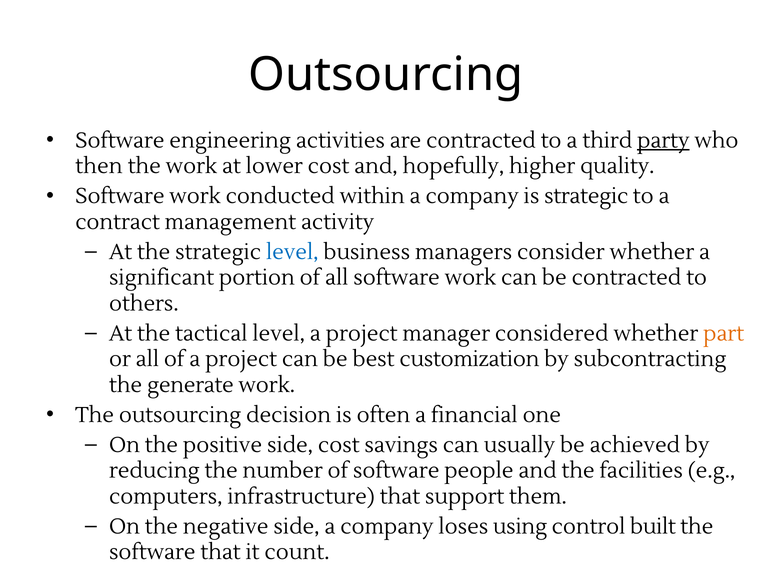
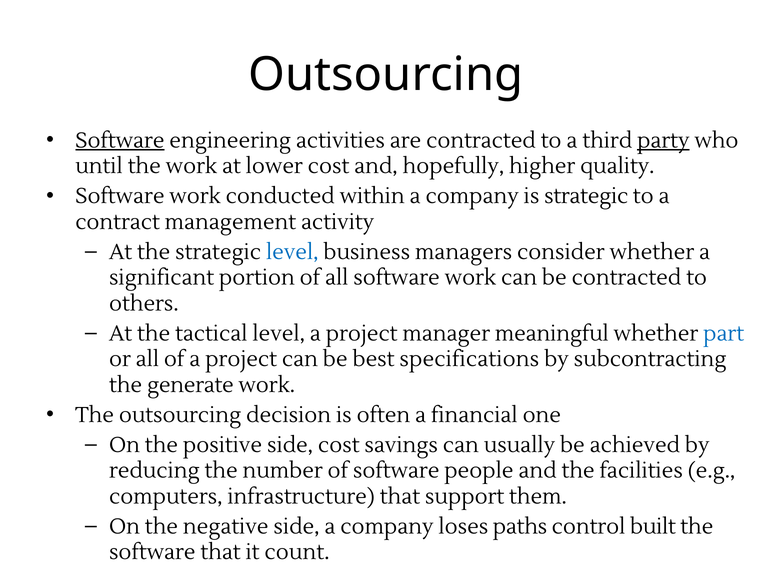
Software at (120, 140) underline: none -> present
then: then -> until
considered: considered -> meaningful
part colour: orange -> blue
customization: customization -> specifications
using: using -> paths
